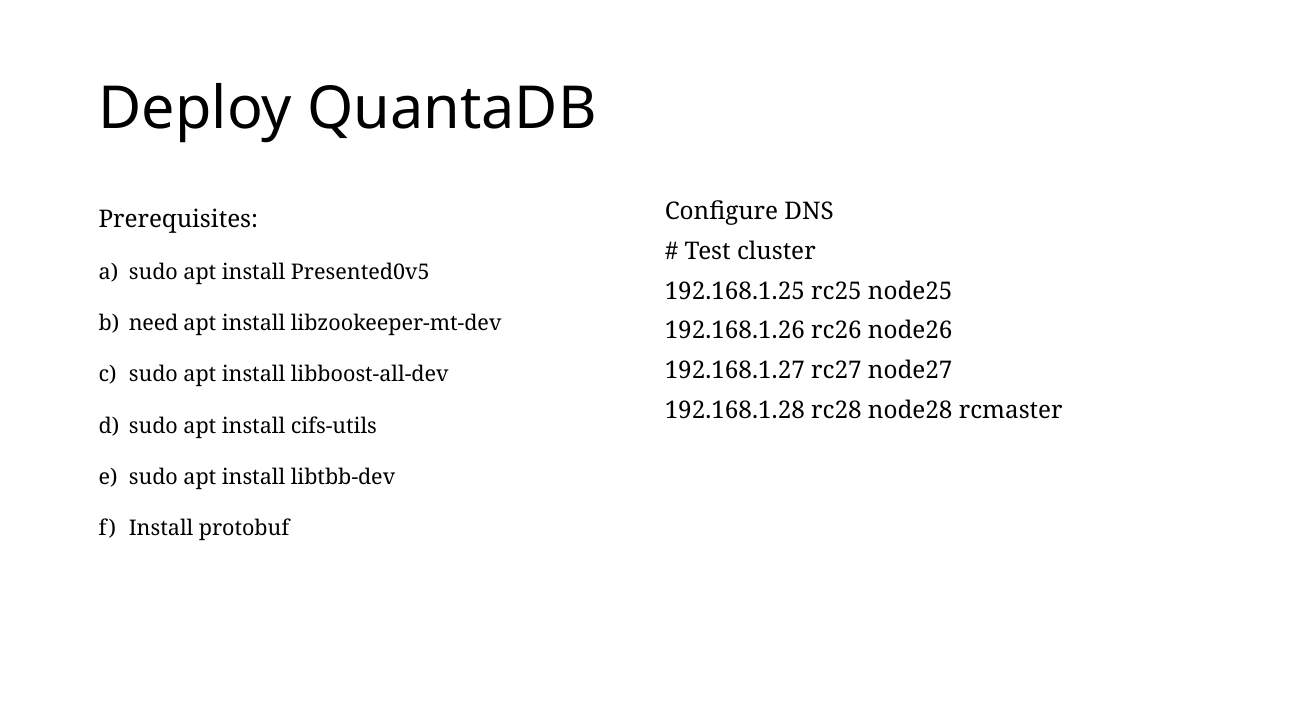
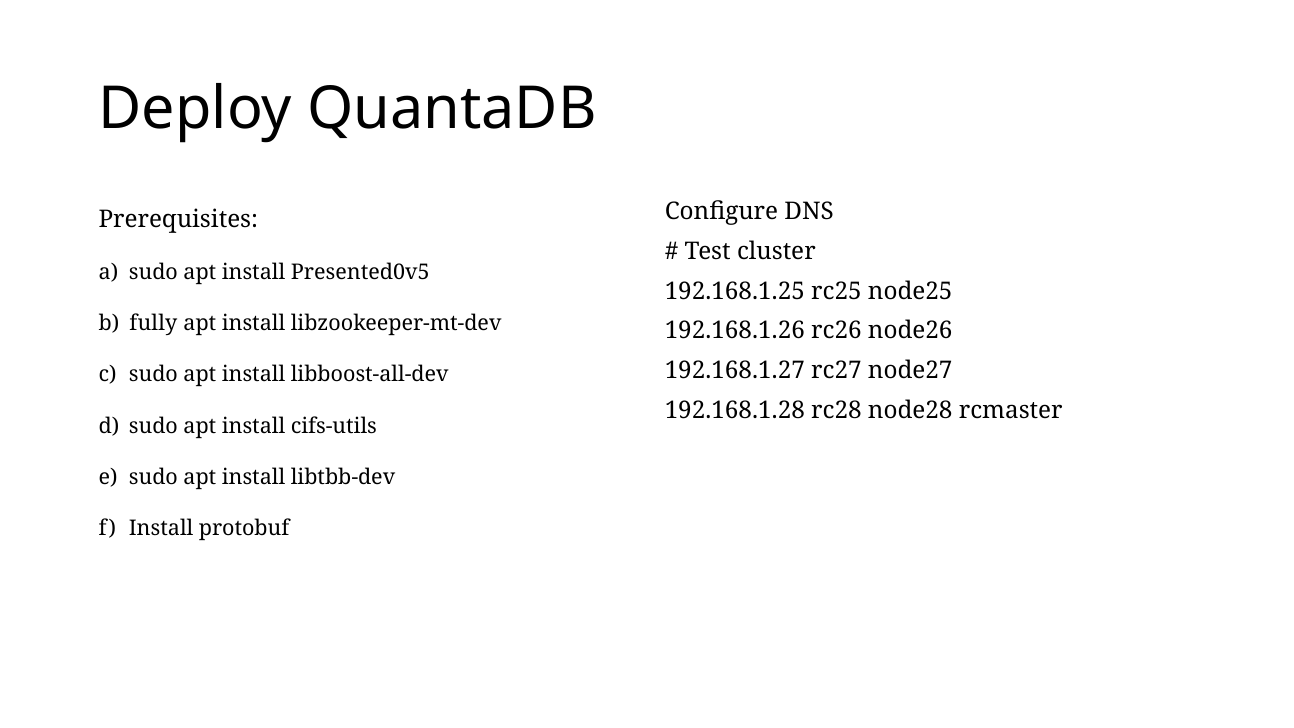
need: need -> fully
